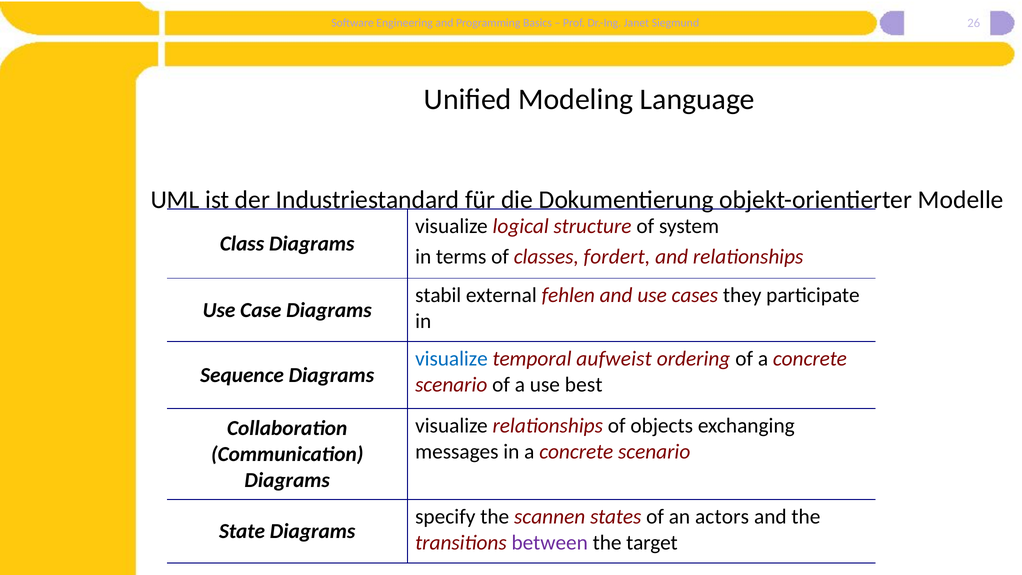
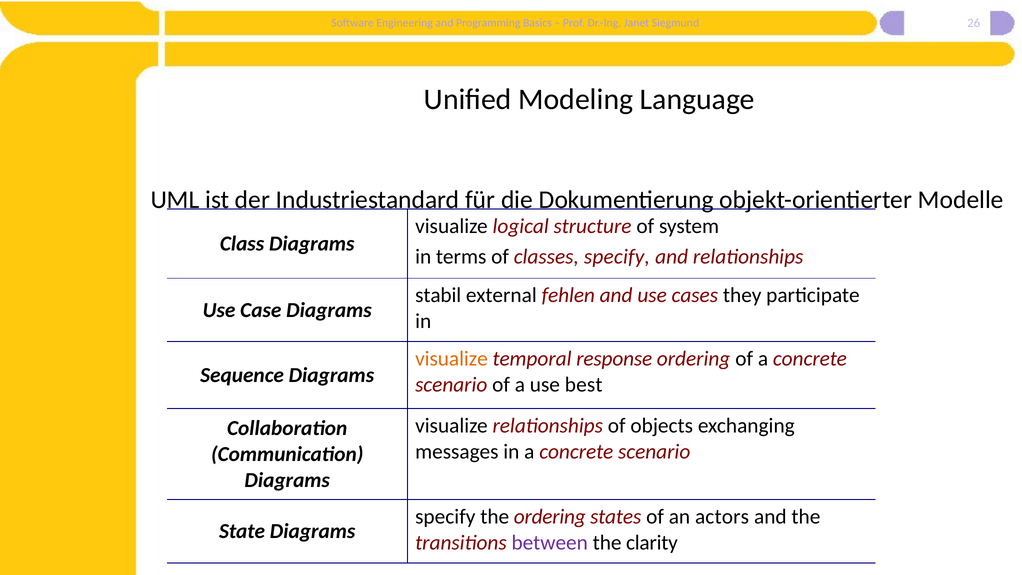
classes fordert: fordert -> specify
visualize at (451, 359) colour: blue -> orange
aufweist: aufweist -> response
the scannen: scannen -> ordering
target: target -> clarity
